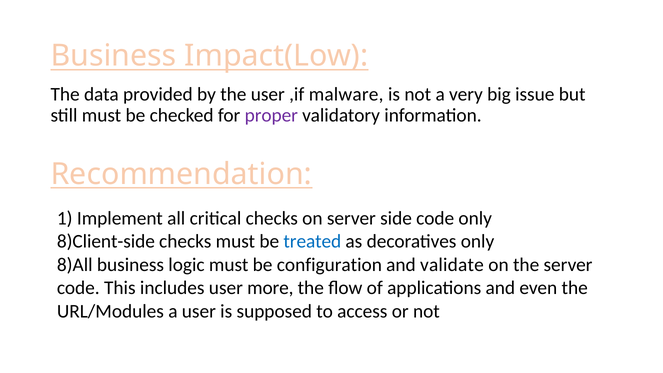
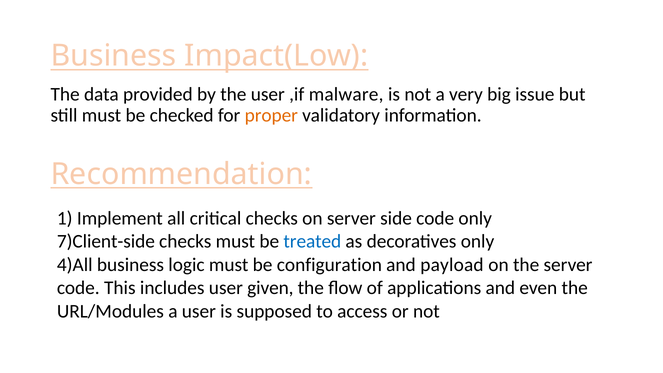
proper colour: purple -> orange
8)Client-side: 8)Client-side -> 7)Client-side
8)All: 8)All -> 4)All
validate: validate -> payload
more: more -> given
